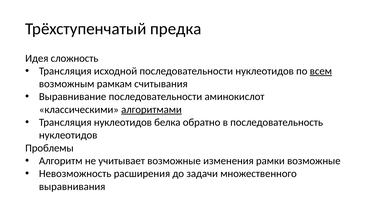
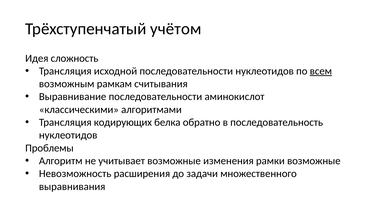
предка: предка -> учётом
алгоритмами underline: present -> none
Трансляция нуклеотидов: нуклеотидов -> кодирующих
